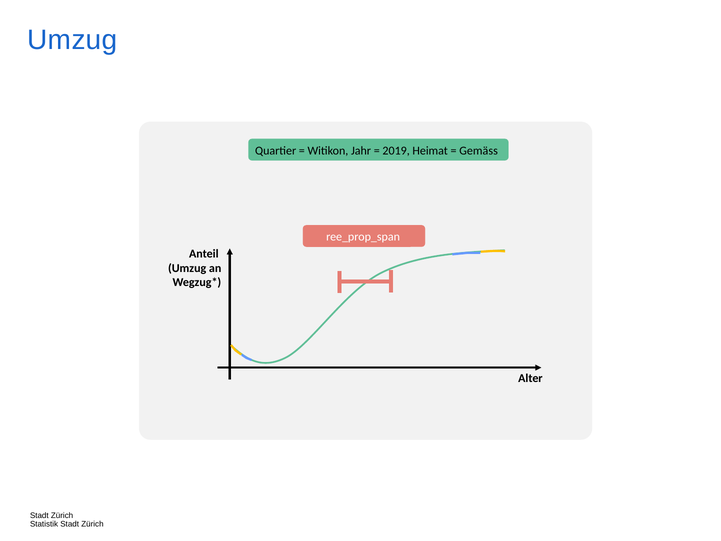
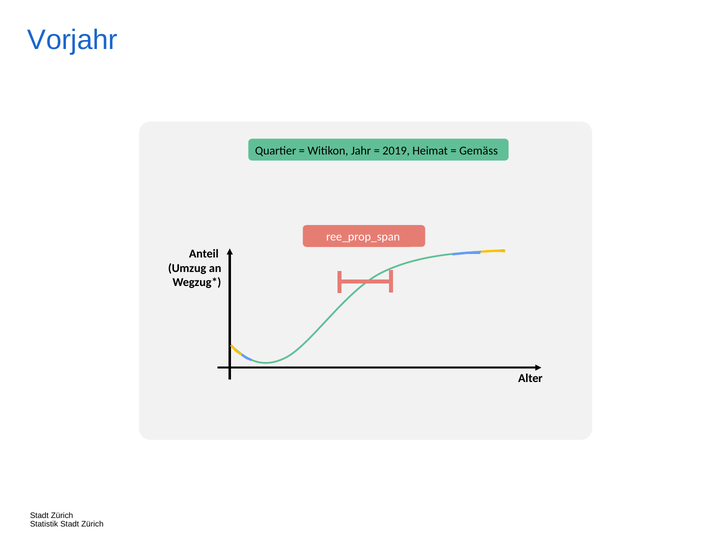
Umzug at (72, 40): Umzug -> Vorjahr
